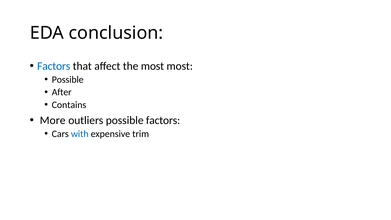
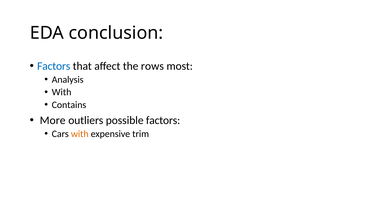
the most: most -> rows
Possible at (68, 80): Possible -> Analysis
After at (62, 92): After -> With
with at (80, 134) colour: blue -> orange
